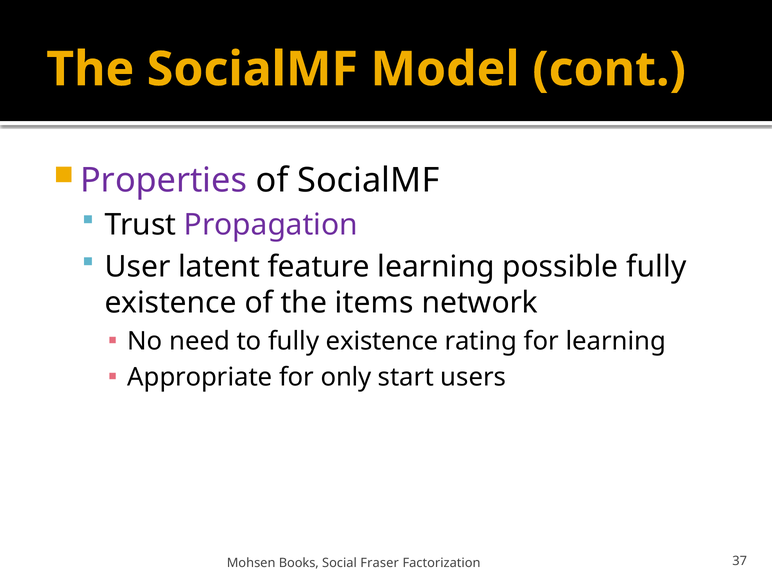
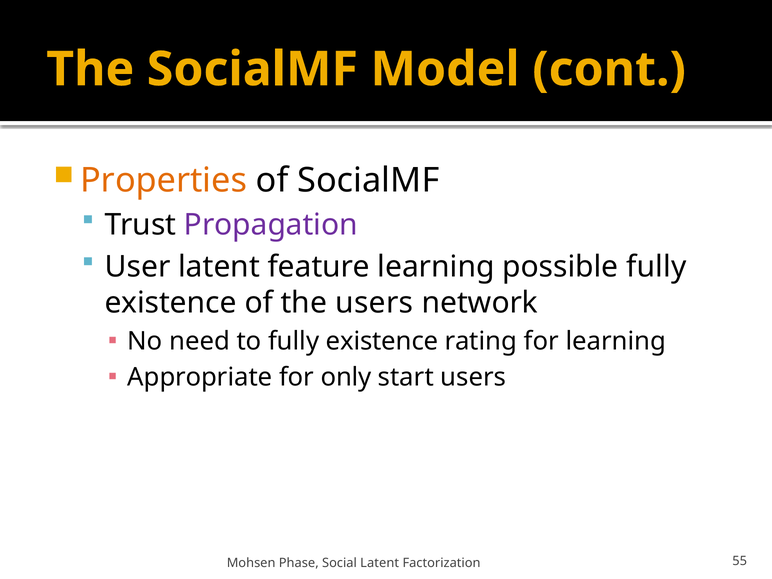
Properties colour: purple -> orange
the items: items -> users
Books: Books -> Phase
Social Fraser: Fraser -> Latent
37: 37 -> 55
